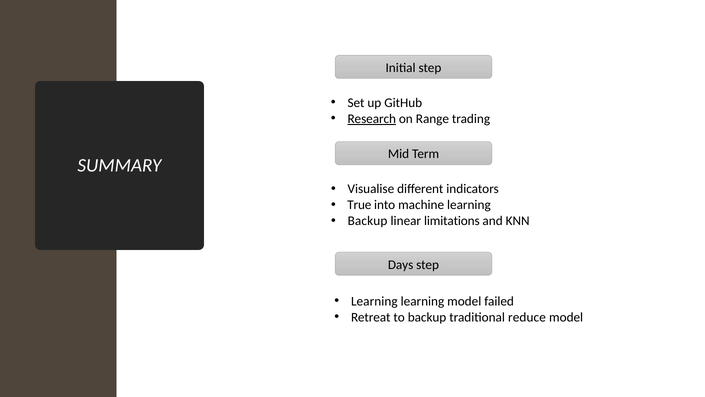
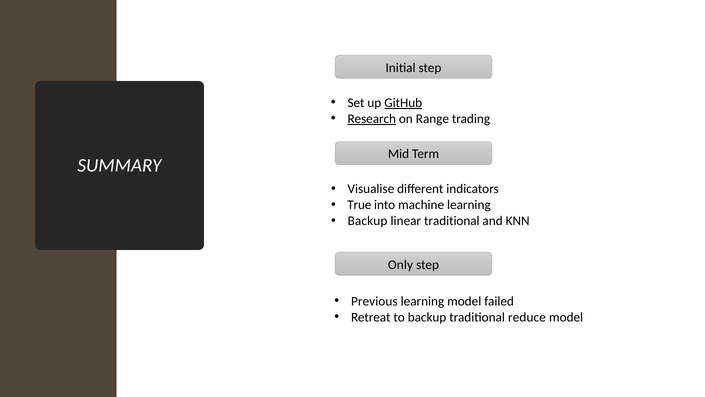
GitHub underline: none -> present
linear limitations: limitations -> traditional
Days: Days -> Only
Learning at (374, 301): Learning -> Previous
